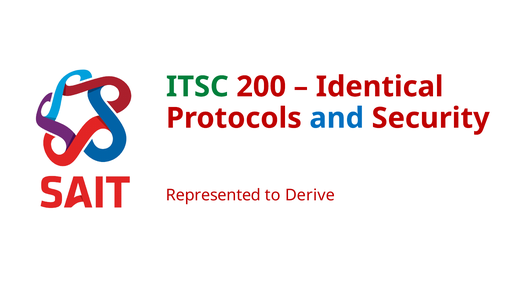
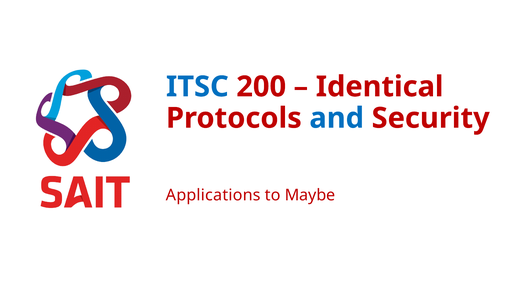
ITSC colour: green -> blue
Represented: Represented -> Applications
Derive: Derive -> Maybe
